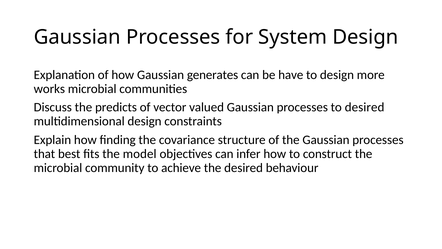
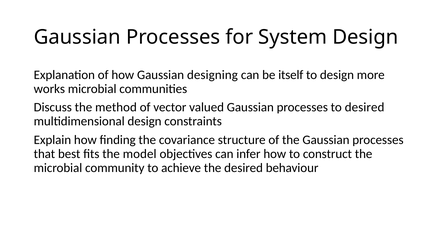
generates: generates -> designing
have: have -> itself
predicts: predicts -> method
